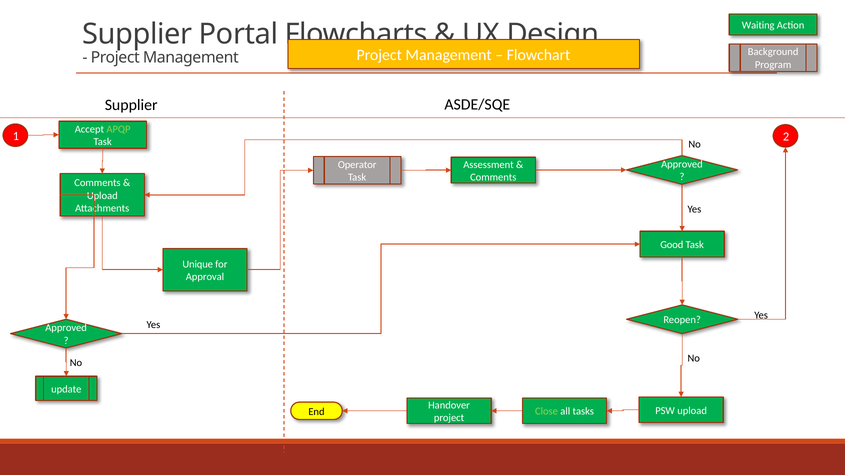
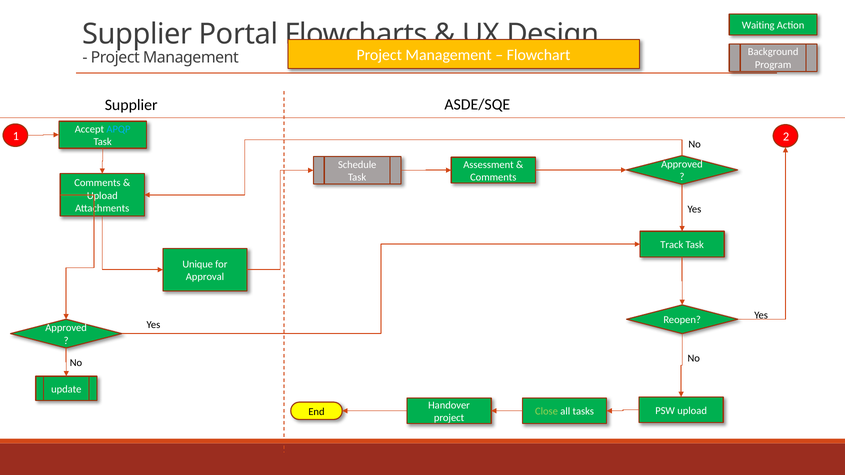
APQP colour: light green -> light blue
Operator: Operator -> Schedule
Good: Good -> Track
